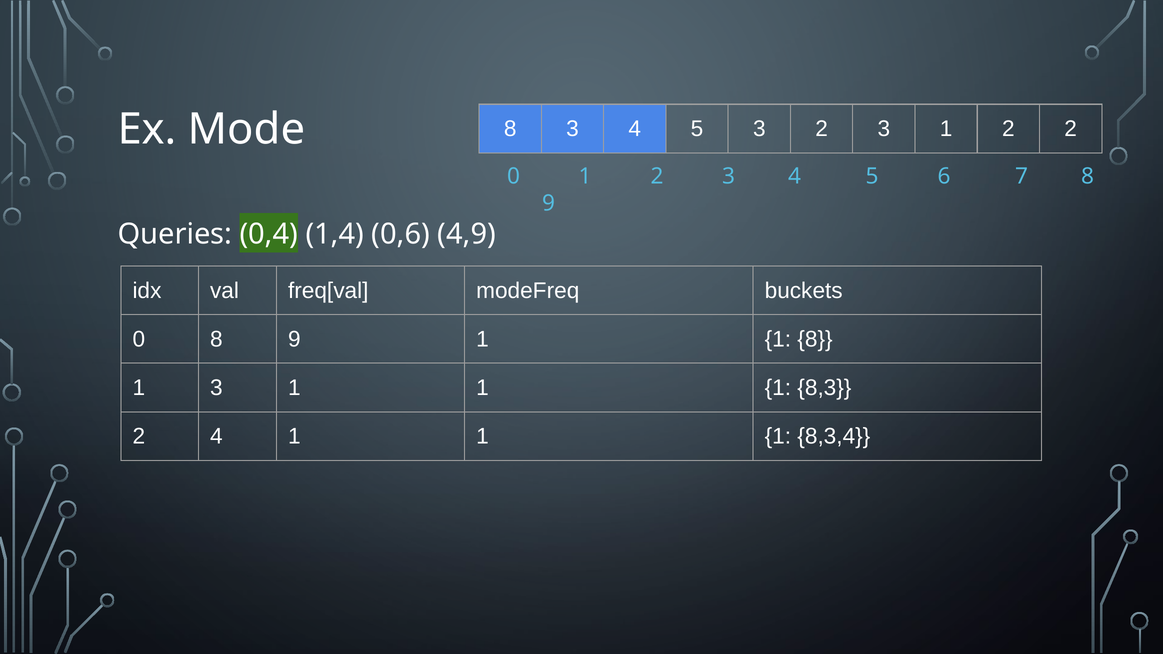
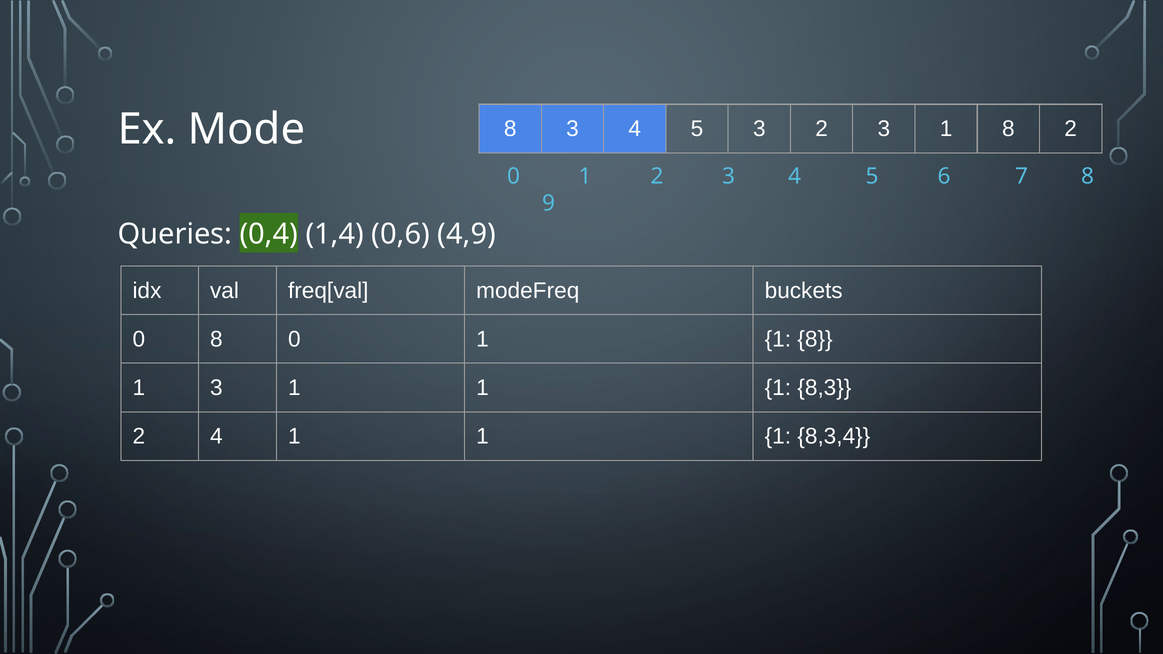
3 1 2: 2 -> 8
0 8 9: 9 -> 0
